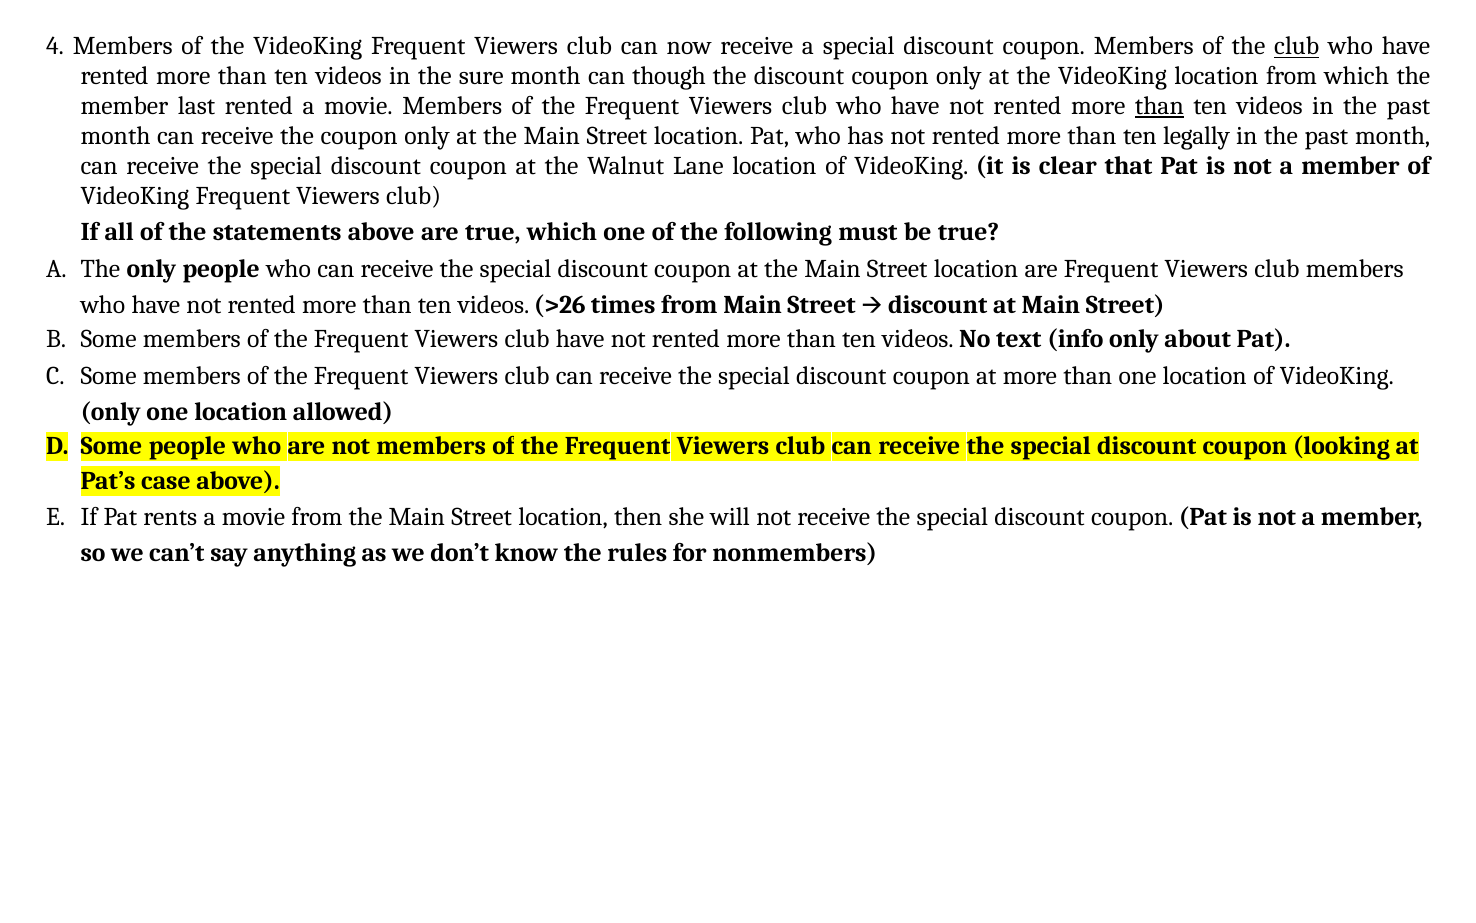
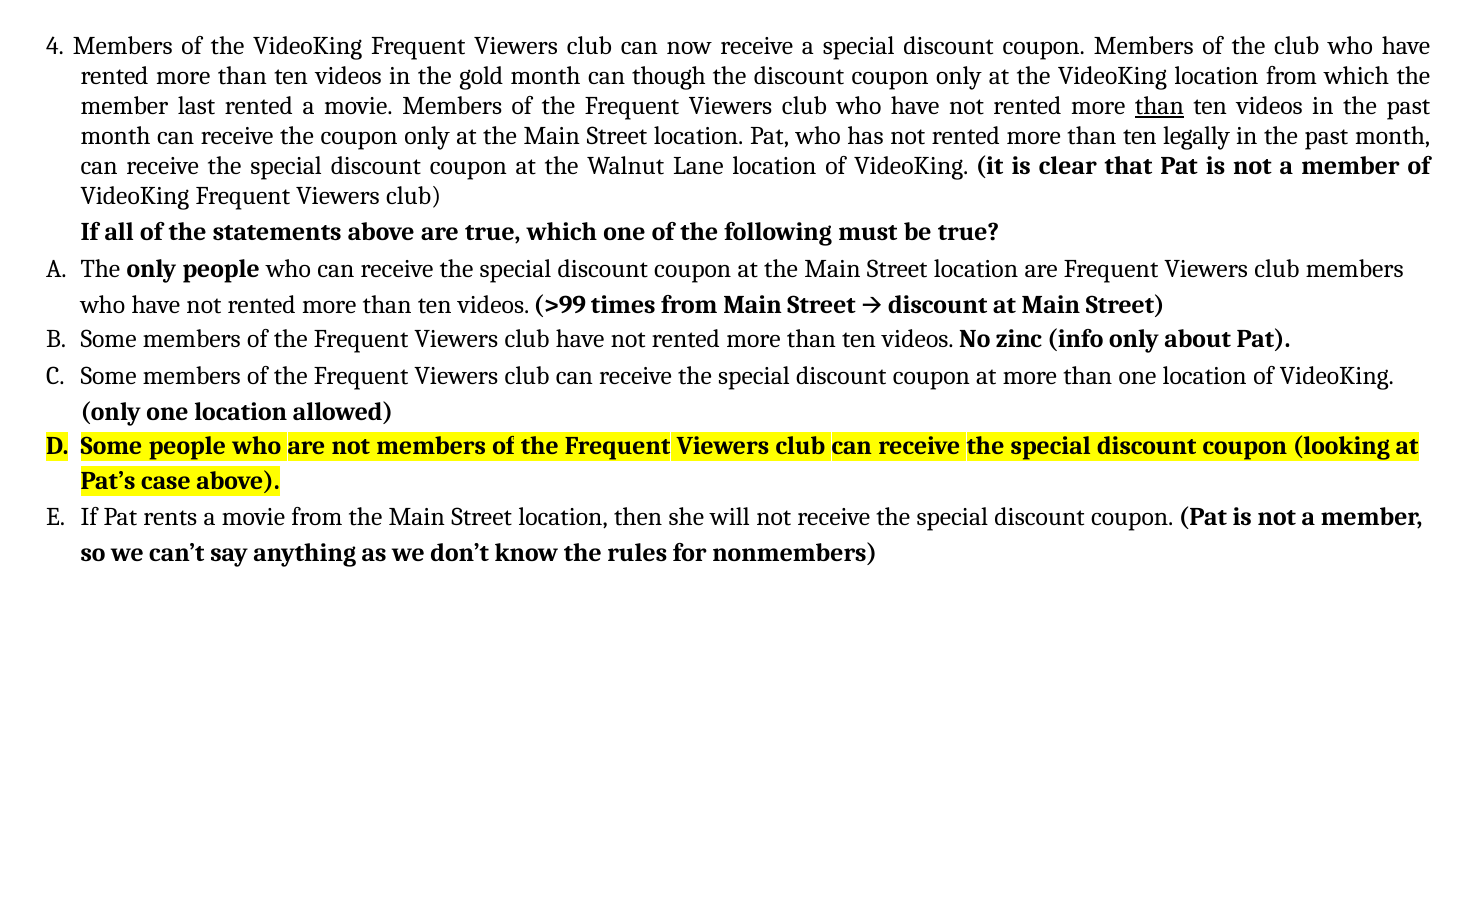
club at (1297, 46) underline: present -> none
sure: sure -> gold
>26: >26 -> >99
text: text -> zinc
